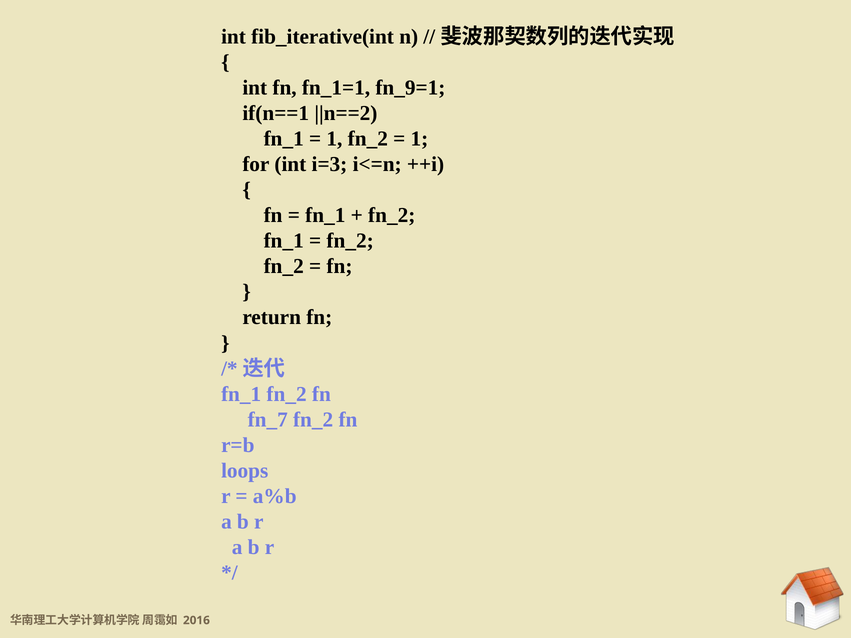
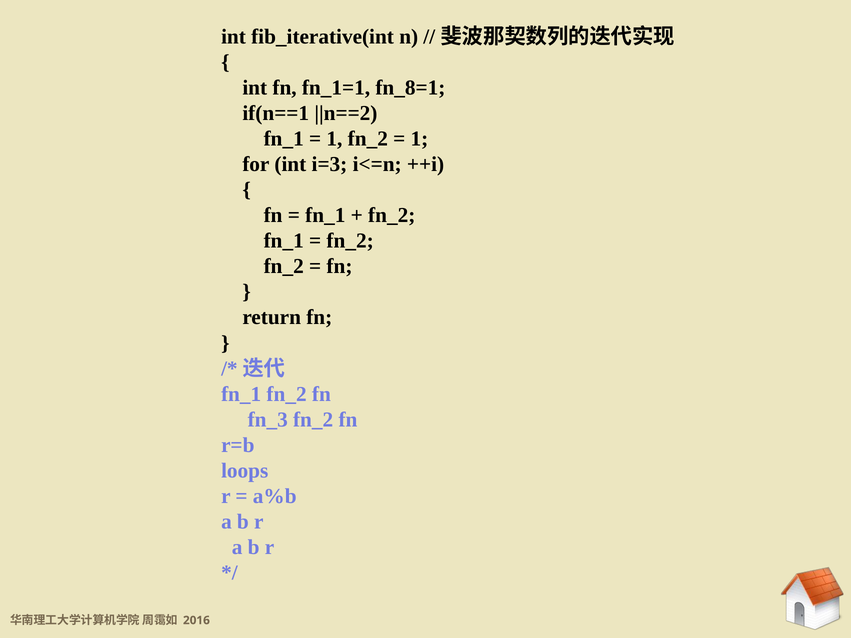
fn_9=1: fn_9=1 -> fn_8=1
fn_7: fn_7 -> fn_3
